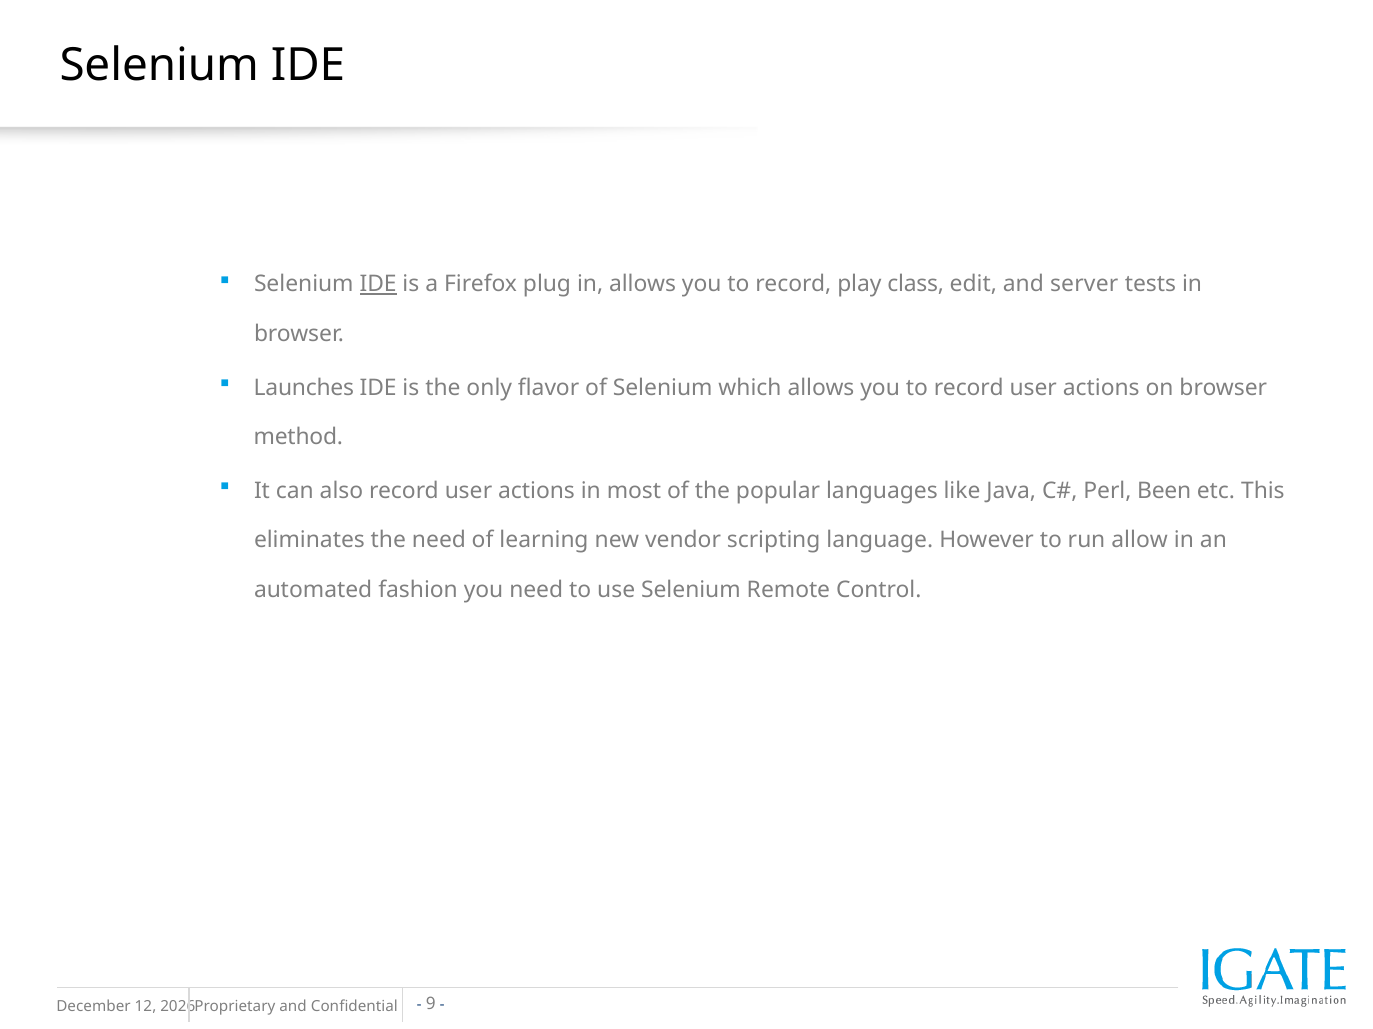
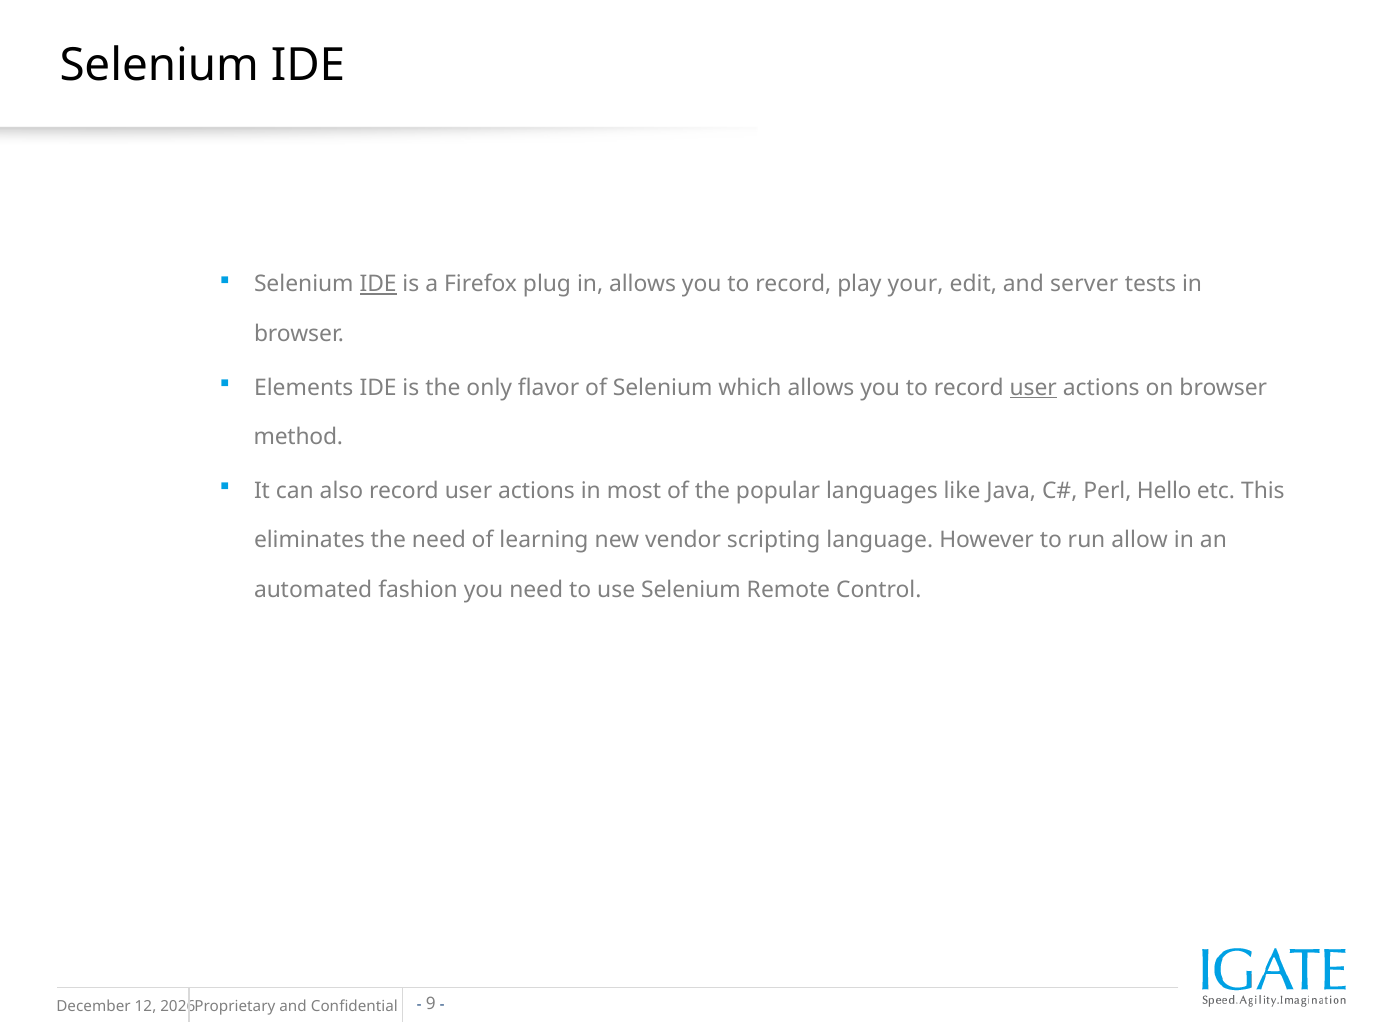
class: class -> your
Launches: Launches -> Elements
user at (1033, 388) underline: none -> present
Been: Been -> Hello
